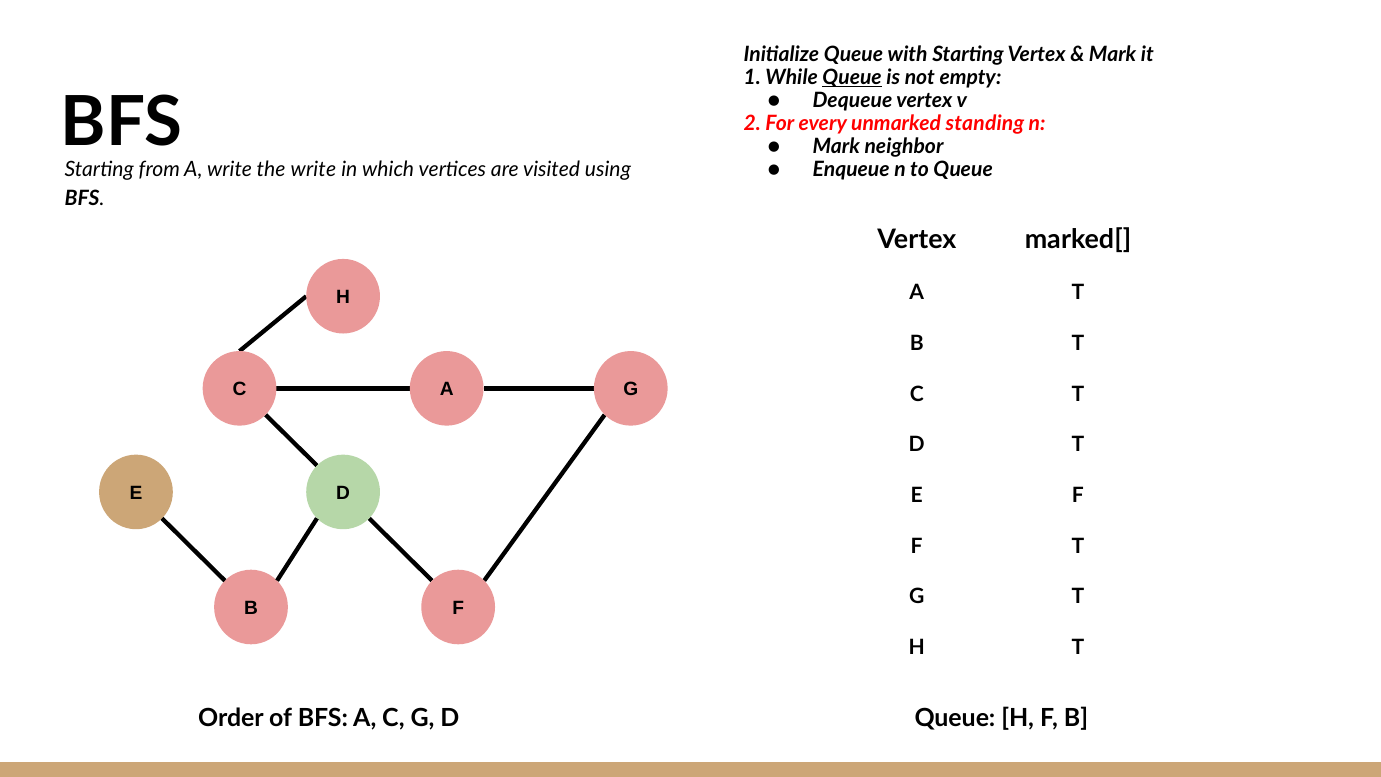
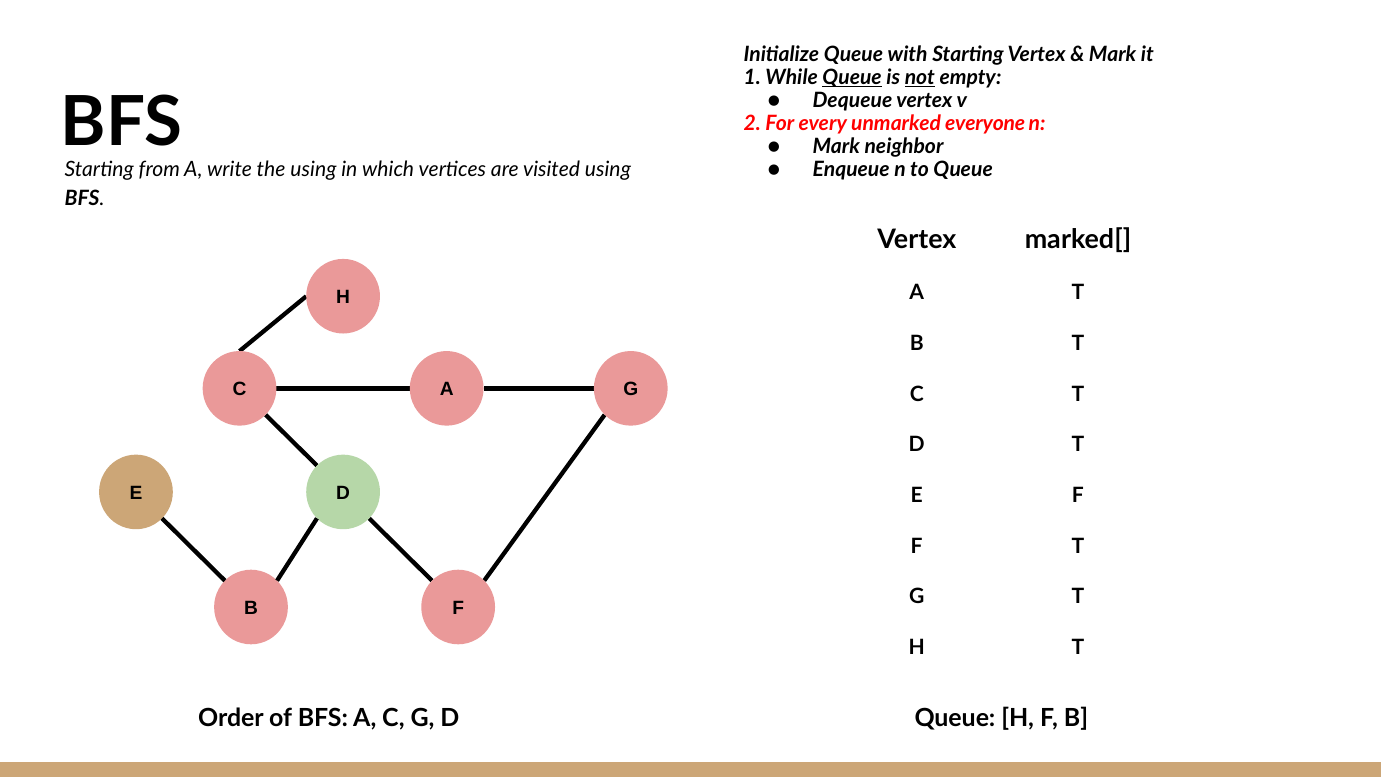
not underline: none -> present
standing: standing -> everyone
the write: write -> using
